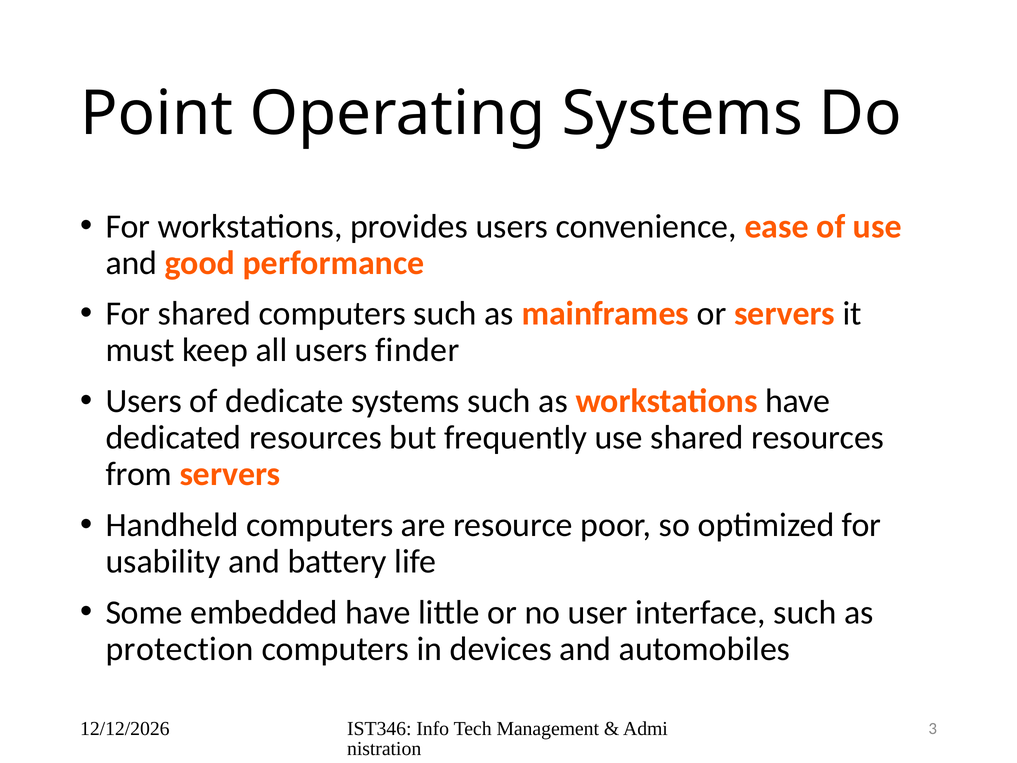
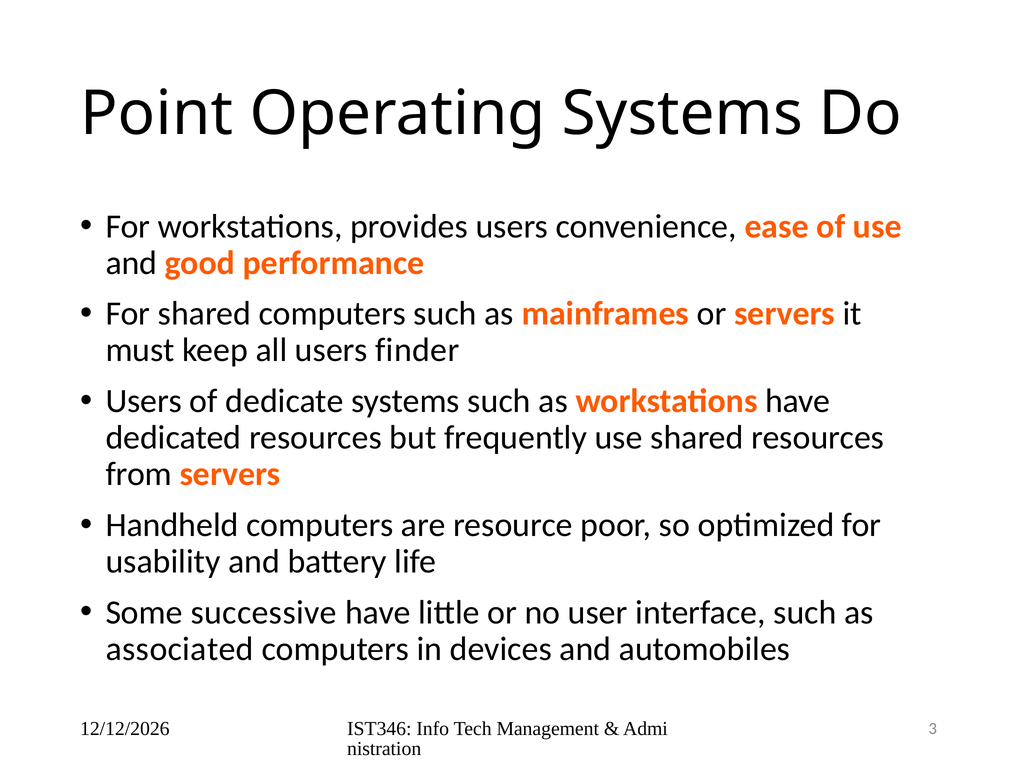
embedded: embedded -> successive
protection: protection -> associated
